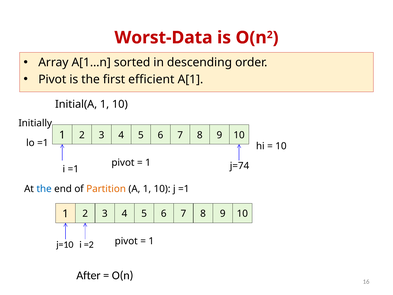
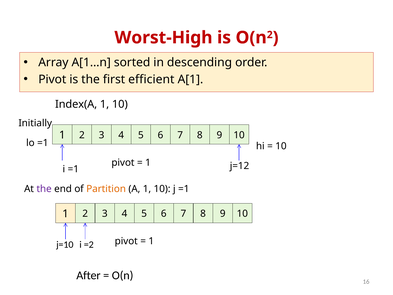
Worst-Data: Worst-Data -> Worst-High
Initial(A: Initial(A -> Index(A
j=74: j=74 -> j=12
the at (44, 189) colour: blue -> purple
